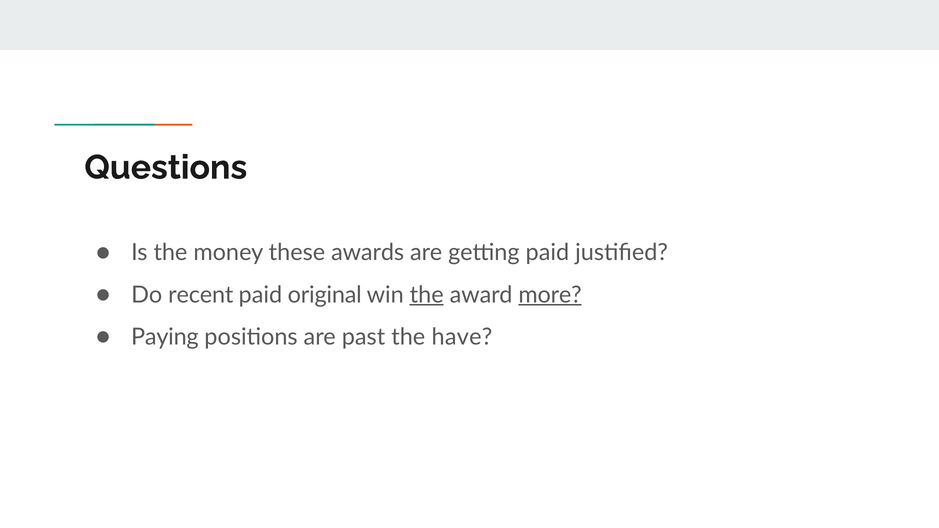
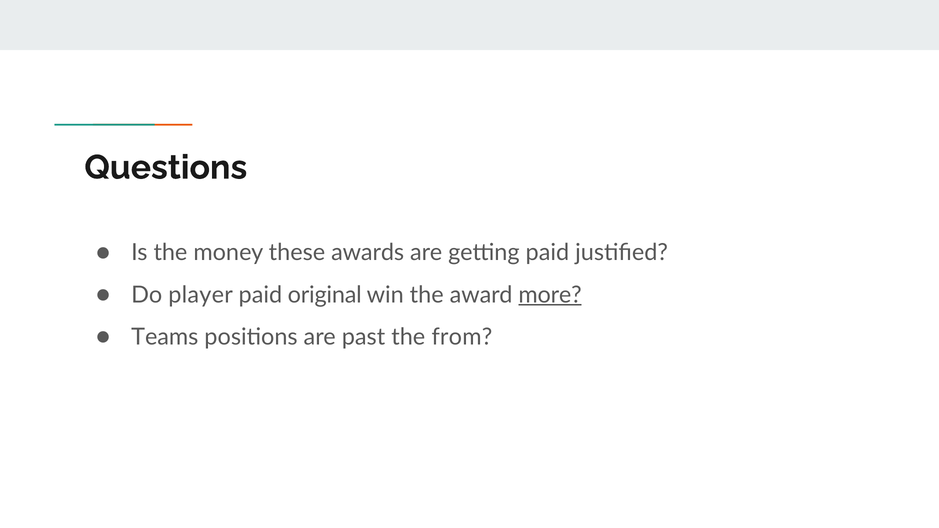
recent: recent -> player
the at (427, 295) underline: present -> none
Paying: Paying -> Teams
have: have -> from
